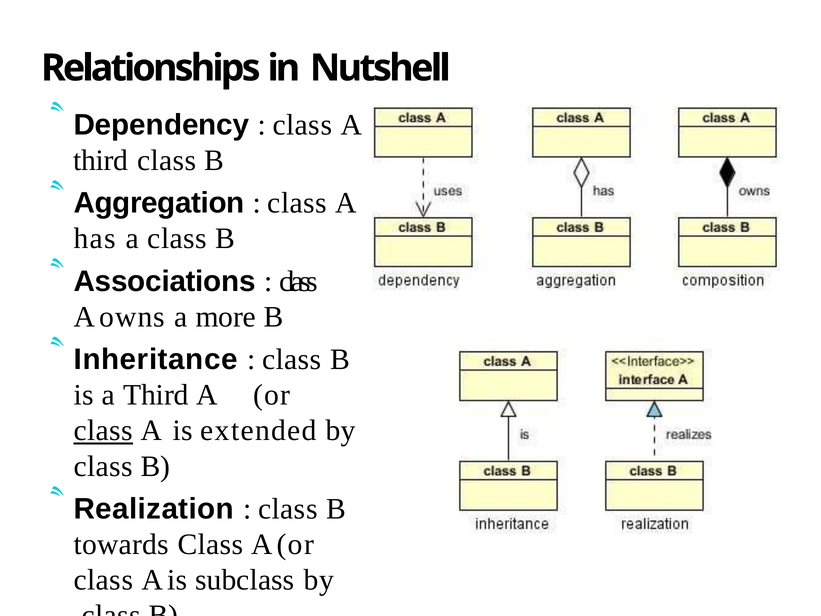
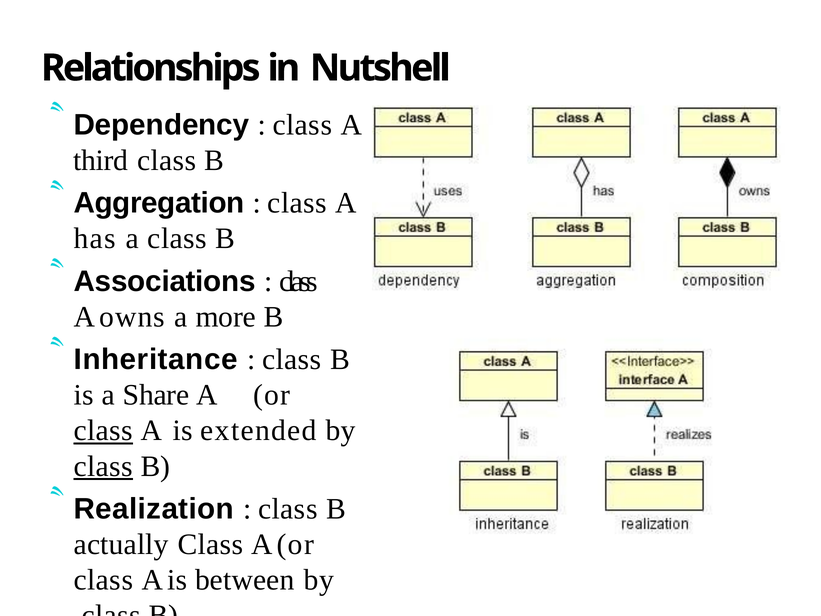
is a Third: Third -> Share
class at (103, 466) underline: none -> present
towards: towards -> actually
subclass: subclass -> between
